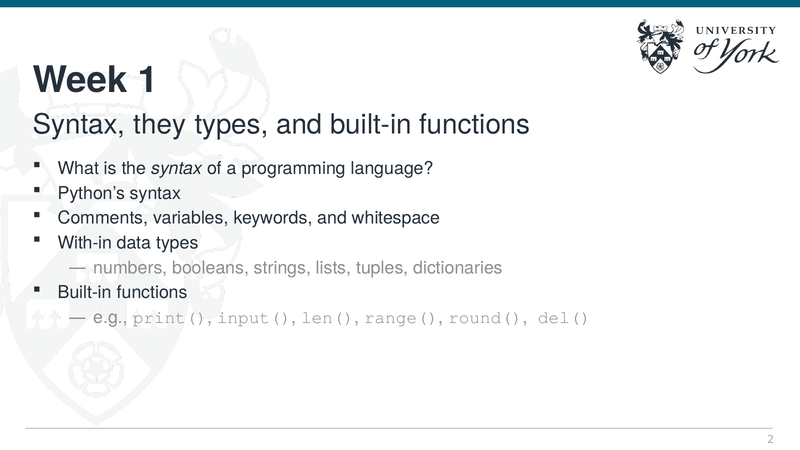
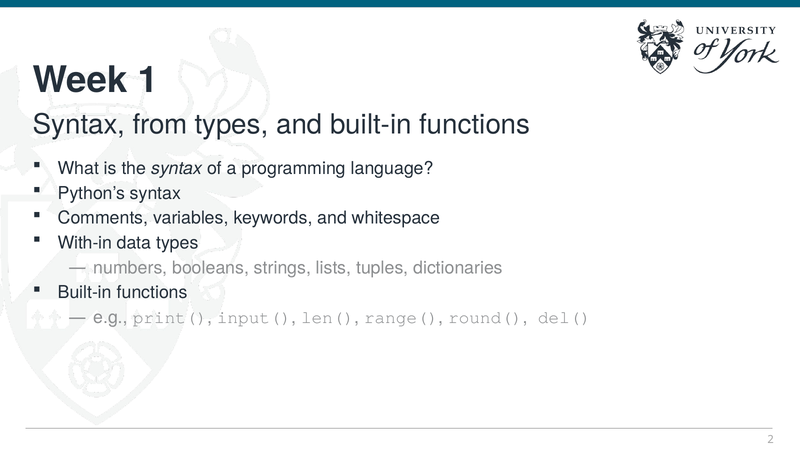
they: they -> from
